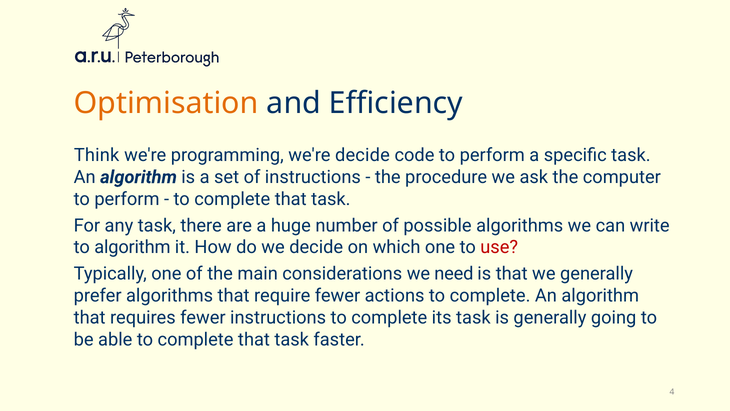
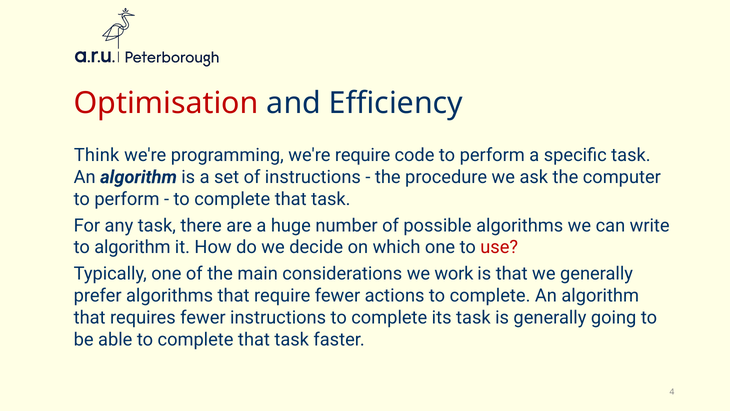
Optimisation colour: orange -> red
we're decide: decide -> require
need: need -> work
